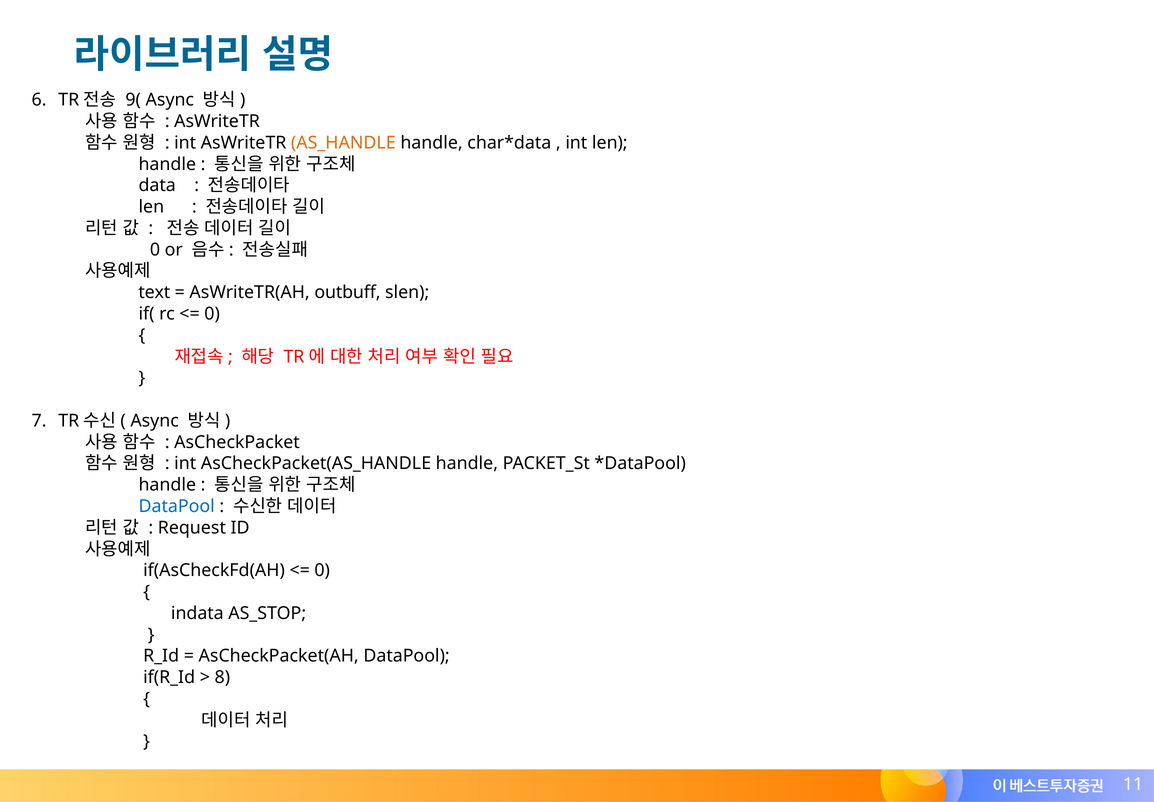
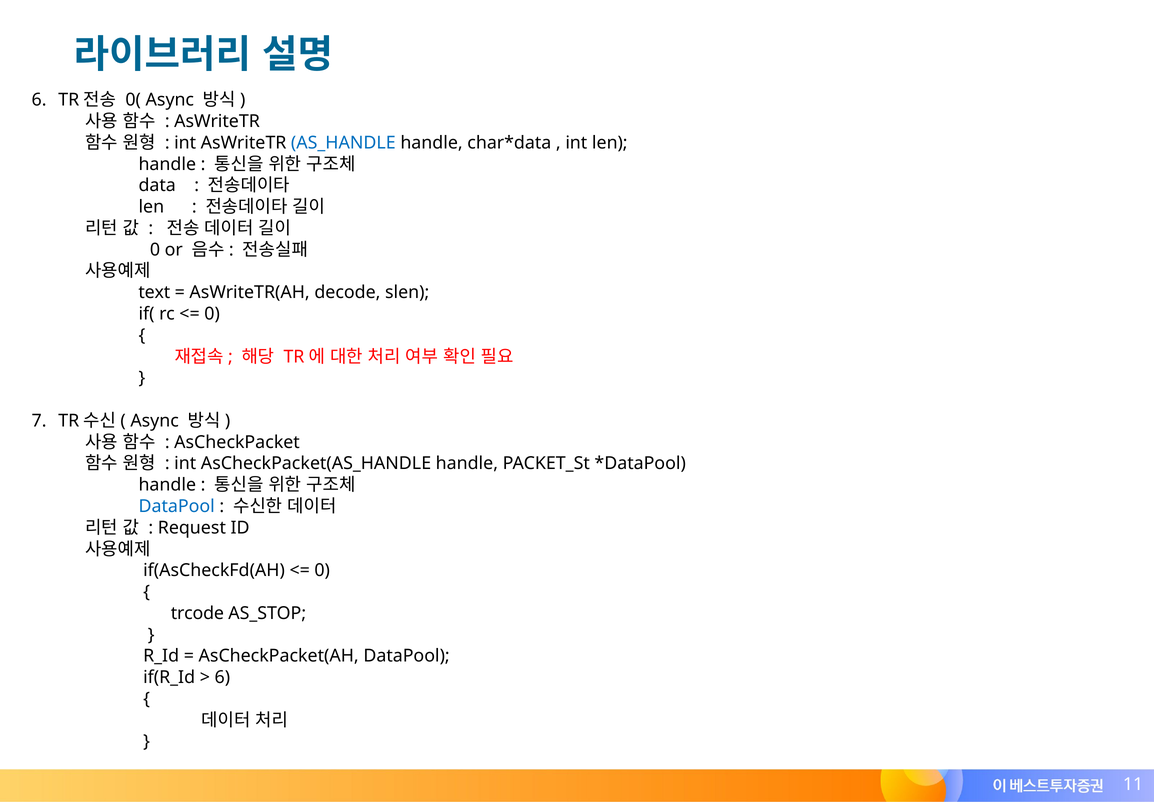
9(: 9( -> 0(
AS_HANDLE colour: orange -> blue
outbuff: outbuff -> decode
indata: indata -> trcode
8 at (222, 678): 8 -> 6
